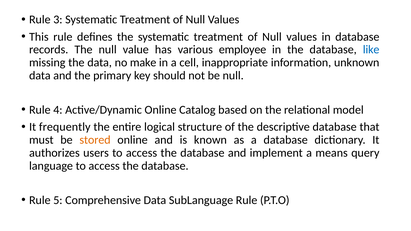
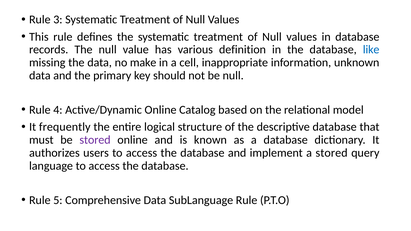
employee: employee -> definition
stored at (95, 140) colour: orange -> purple
a means: means -> stored
